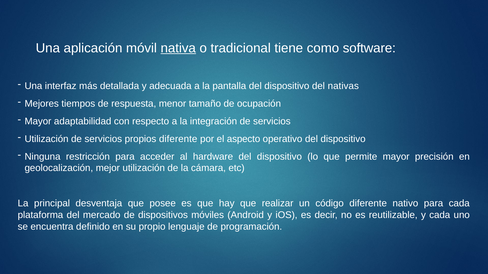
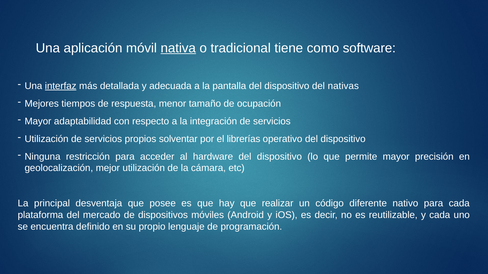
interfaz underline: none -> present
propios diferente: diferente -> solventar
aspecto: aspecto -> librerías
